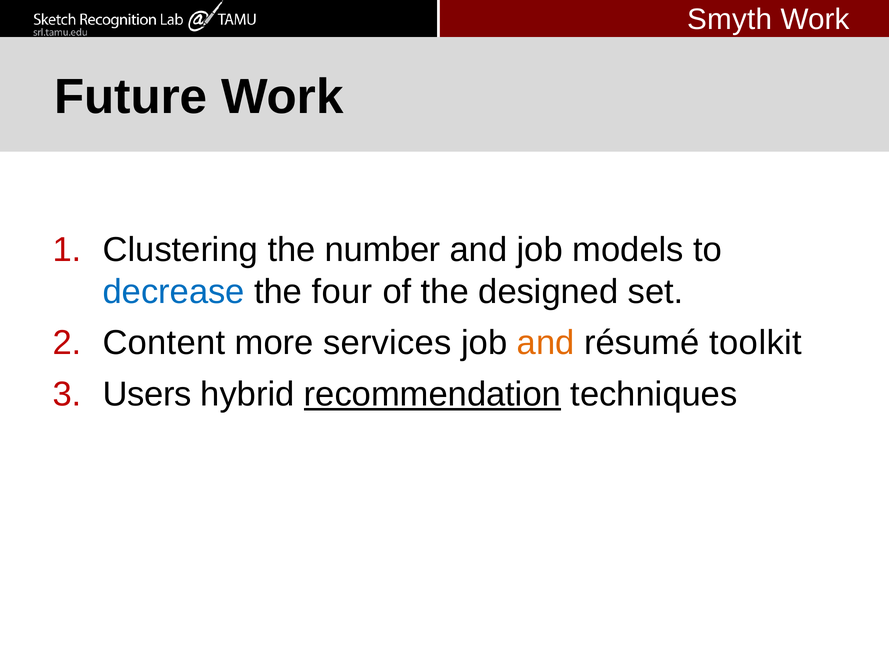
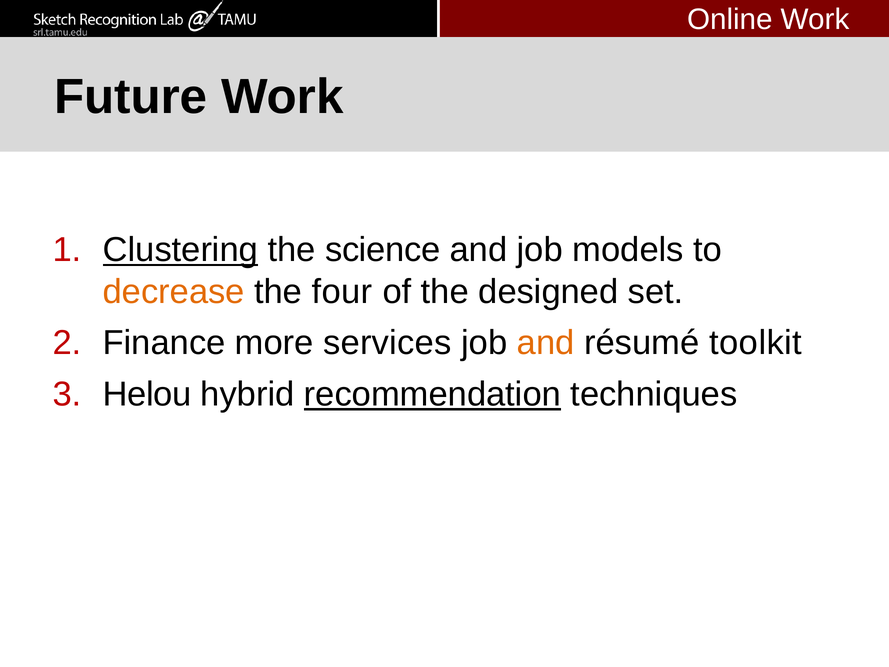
Smyth: Smyth -> Online
Clustering underline: none -> present
number: number -> science
decrease colour: blue -> orange
Content: Content -> Finance
Users: Users -> Helou
